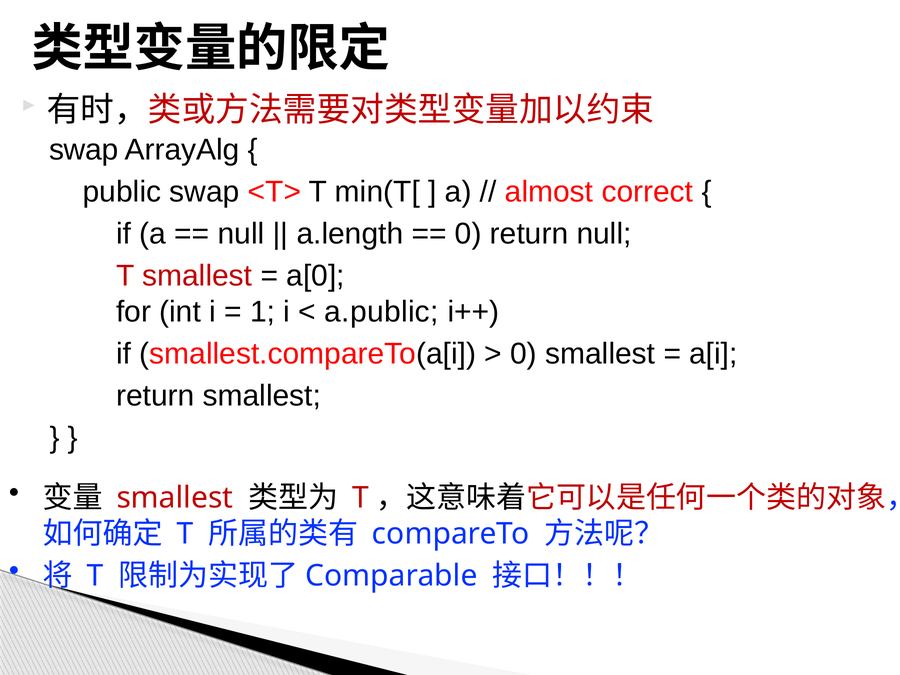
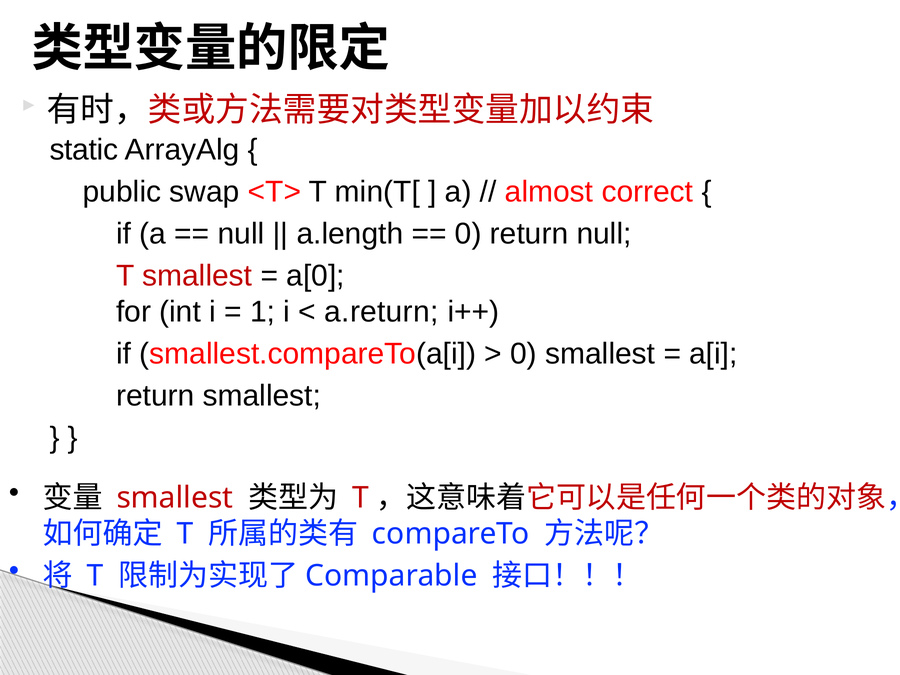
swap at (84, 150): swap -> static
a.public: a.public -> a.return
